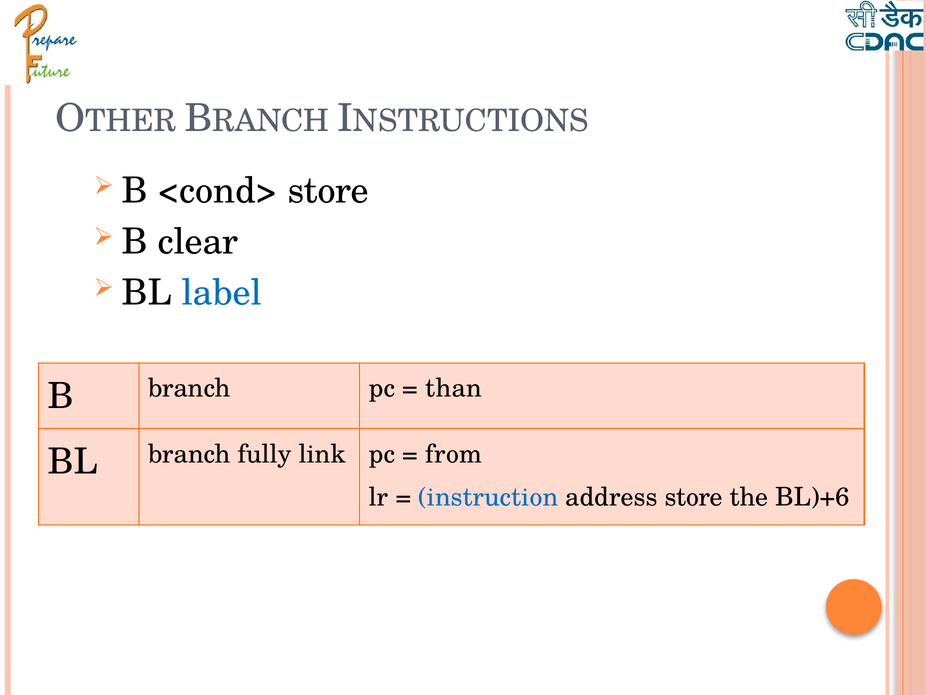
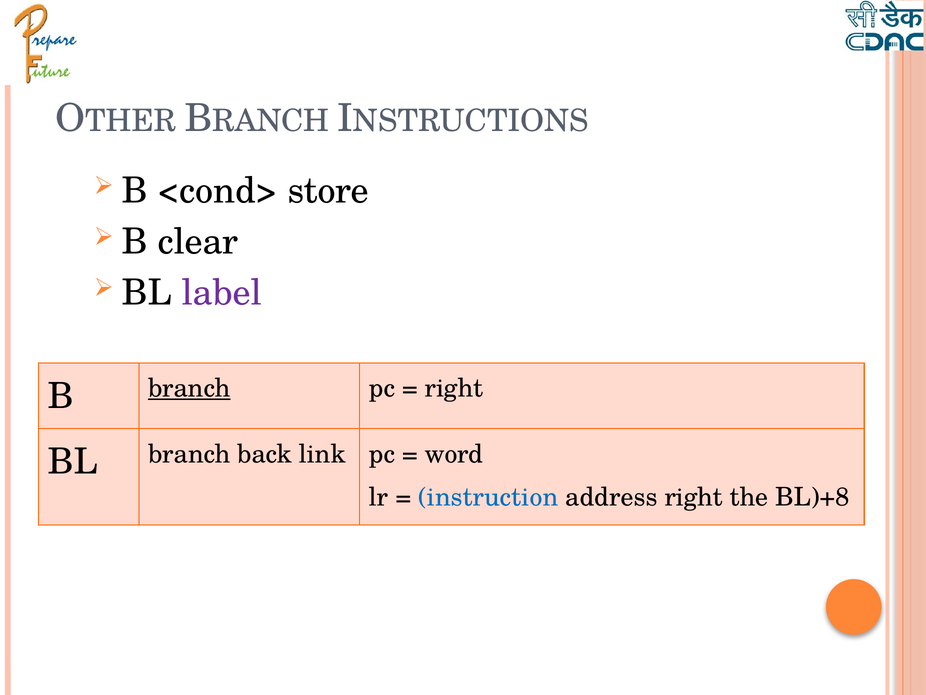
label colour: blue -> purple
branch at (189, 388) underline: none -> present
than at (454, 388): than -> right
fully: fully -> back
from: from -> word
address store: store -> right
BL)+6: BL)+6 -> BL)+8
